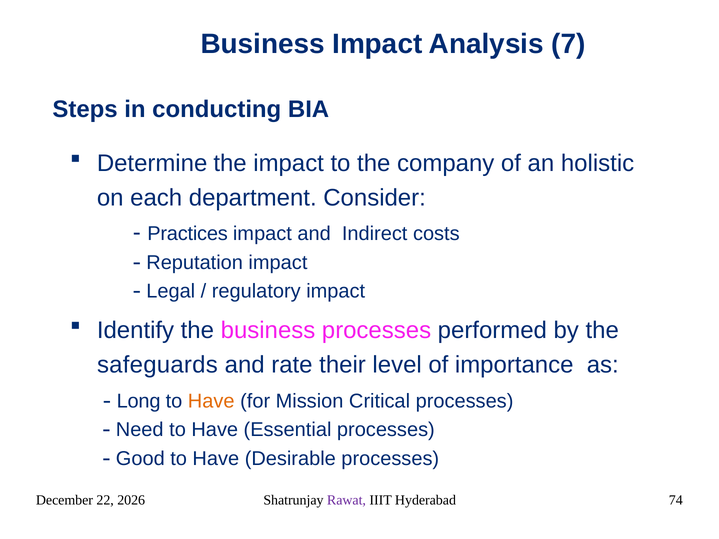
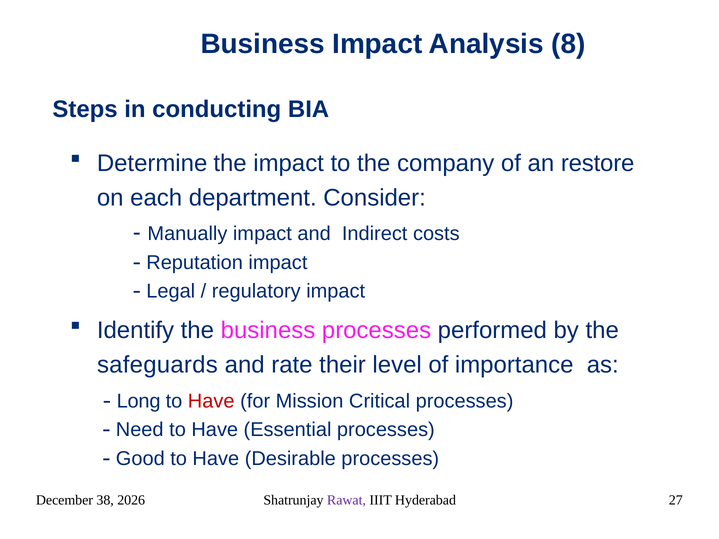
7: 7 -> 8
holistic: holistic -> restore
Practices: Practices -> Manually
Have at (211, 401) colour: orange -> red
22: 22 -> 38
74: 74 -> 27
